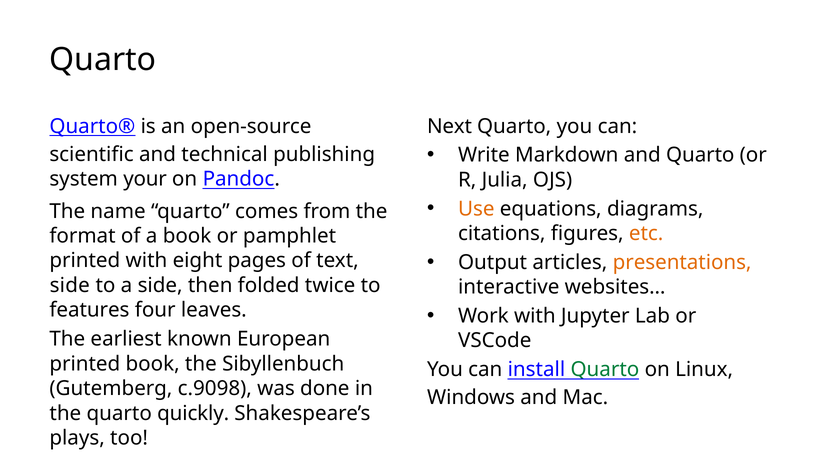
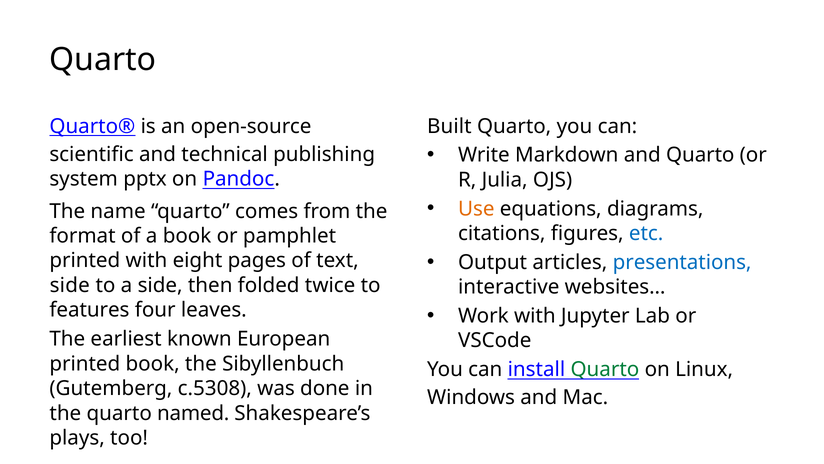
Next: Next -> Built
your: your -> pptx
etc colour: orange -> blue
presentations colour: orange -> blue
c.9098: c.9098 -> c.5308
quickly: quickly -> named
